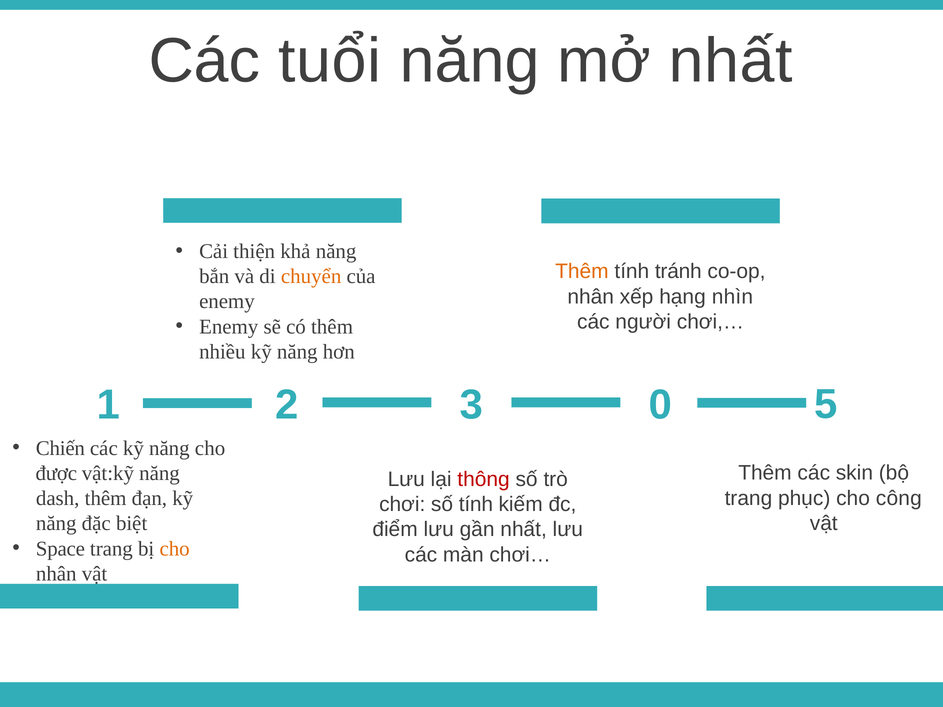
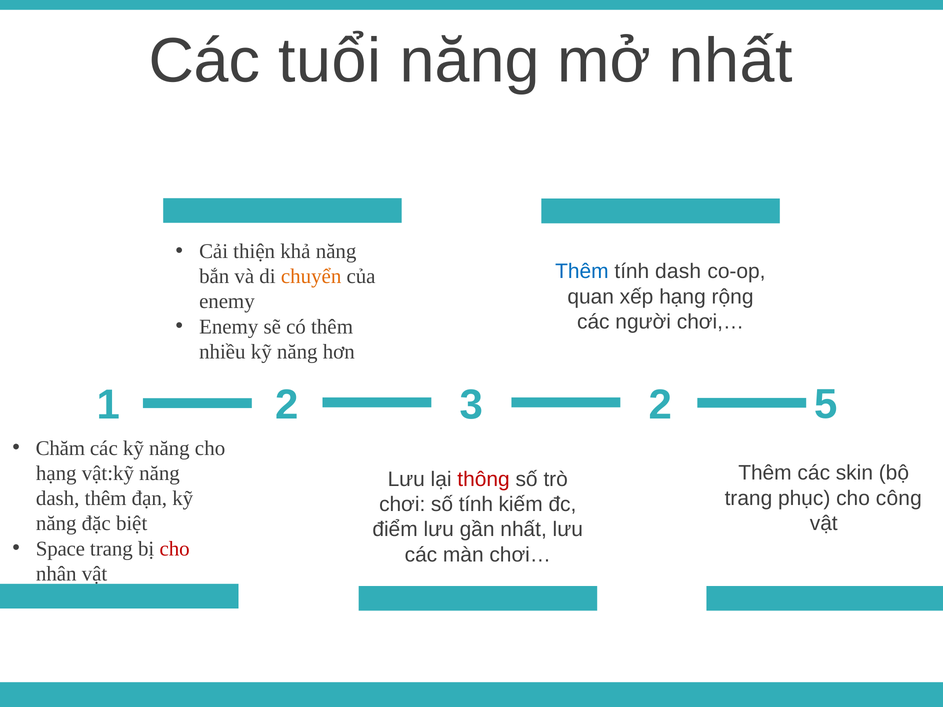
Thêm at (582, 272) colour: orange -> blue
tính tránh: tránh -> dash
nhân at (591, 297): nhân -> quan
nhìn: nhìn -> rộng
3 0: 0 -> 2
Chiến: Chiến -> Chăm
được at (56, 473): được -> hạng
cho at (175, 549) colour: orange -> red
